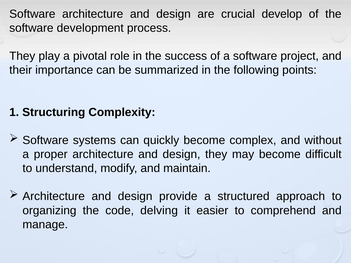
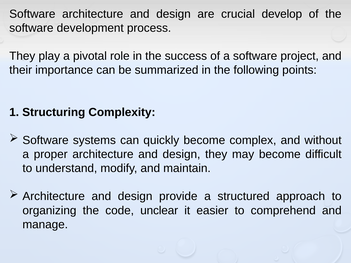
delving: delving -> unclear
